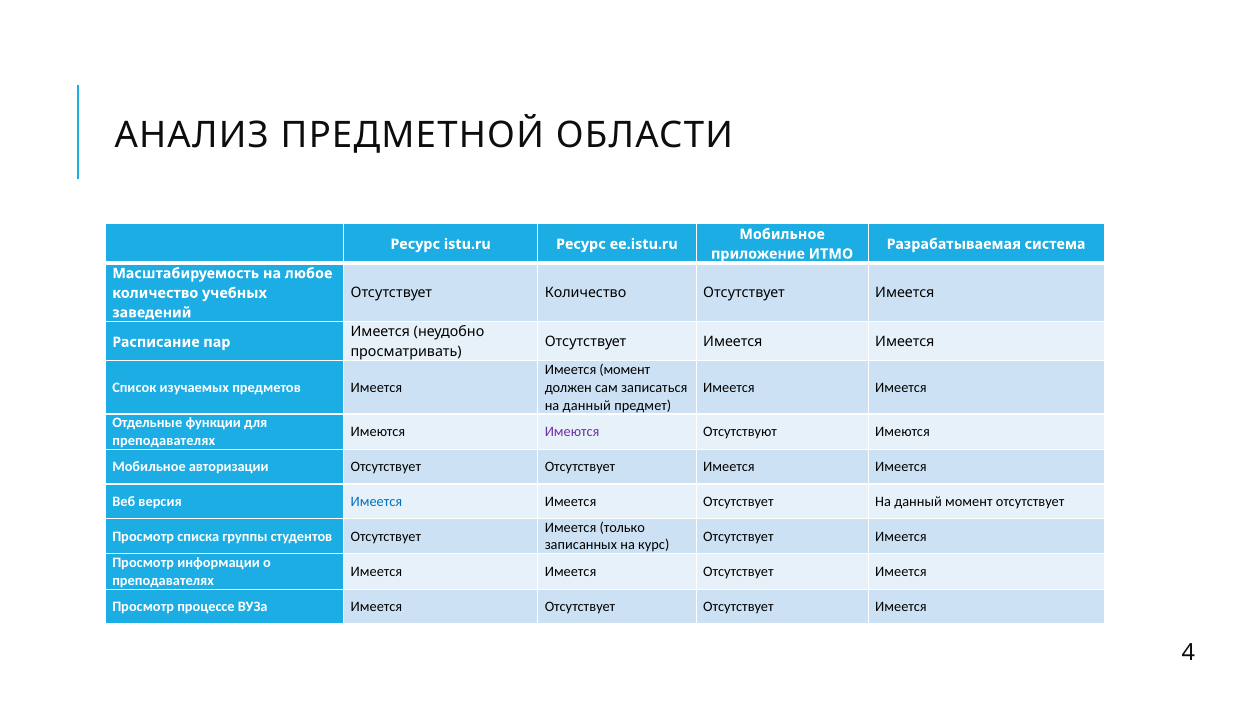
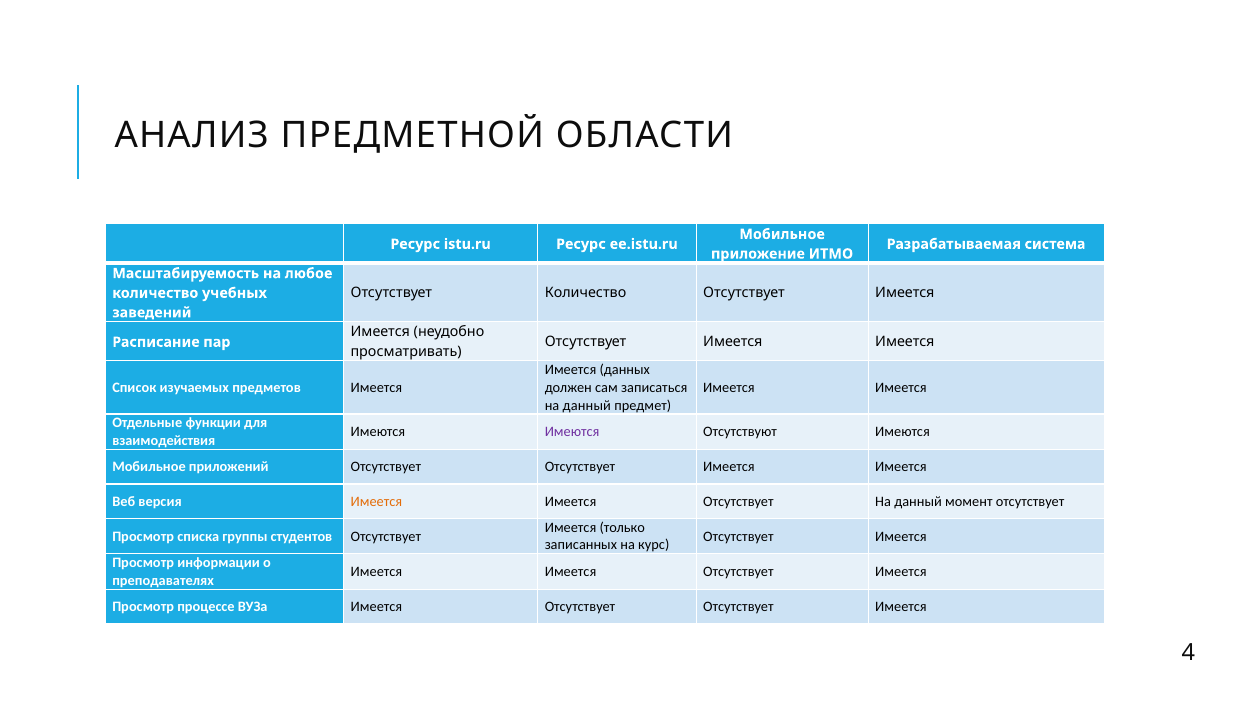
Имеется момент: момент -> данных
преподавателях at (164, 441): преподавателях -> взаимодействия
авторизации: авторизации -> приложений
Имеется at (376, 501) colour: blue -> orange
